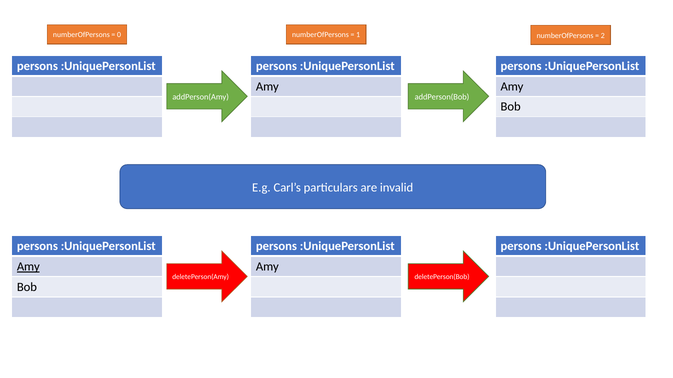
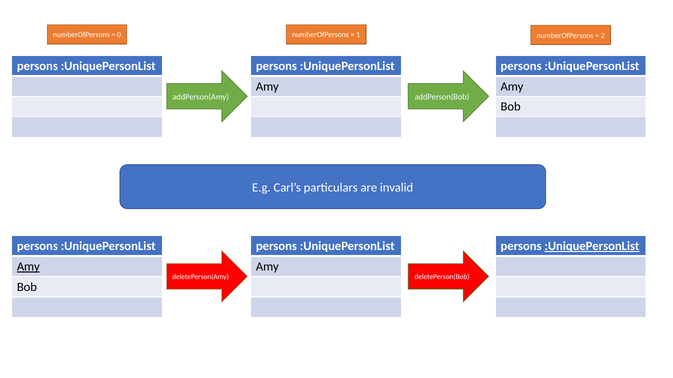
:UniquePersonList at (592, 246) underline: none -> present
